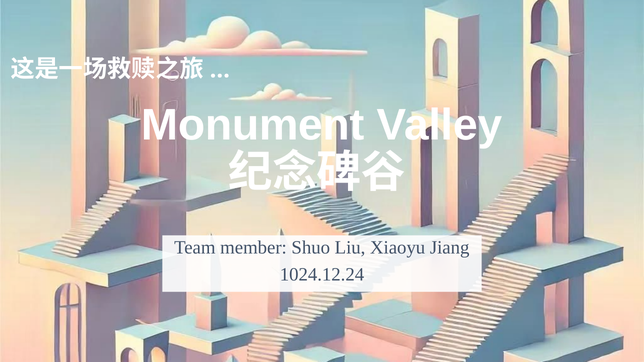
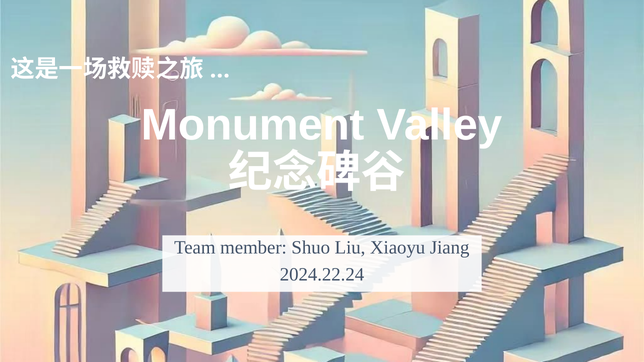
1024.12.24: 1024.12.24 -> 2024.22.24
